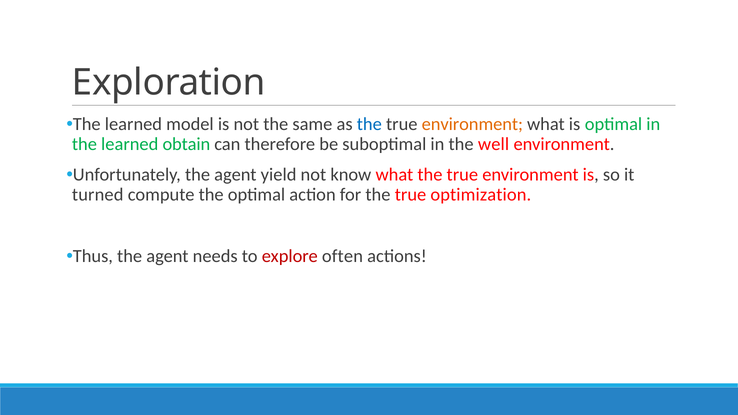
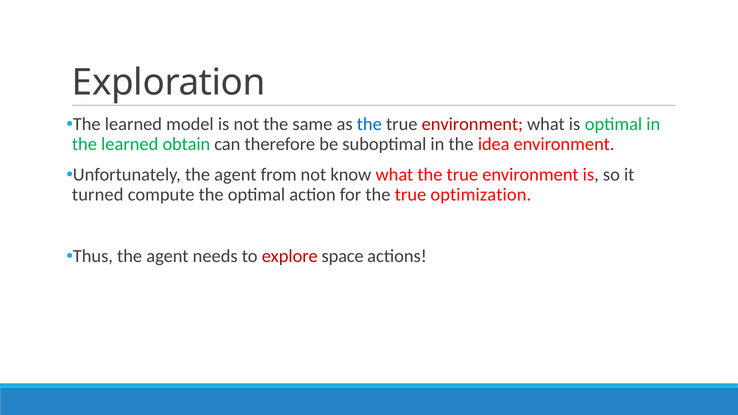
environment at (472, 124) colour: orange -> red
well: well -> idea
yield: yield -> from
often: often -> space
